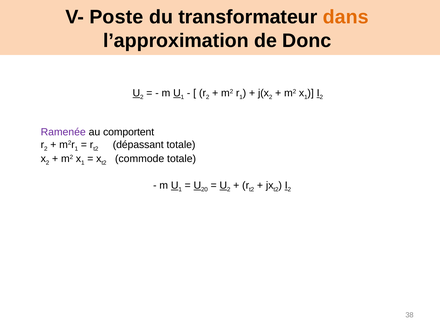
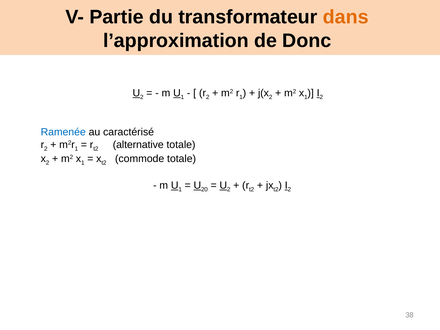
Poste: Poste -> Partie
Ramenée colour: purple -> blue
comportent: comportent -> caractérisé
dépassant: dépassant -> alternative
